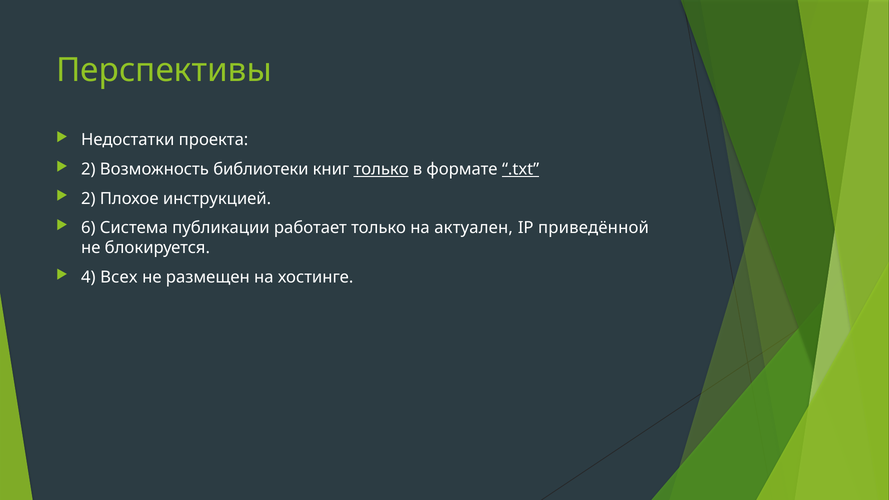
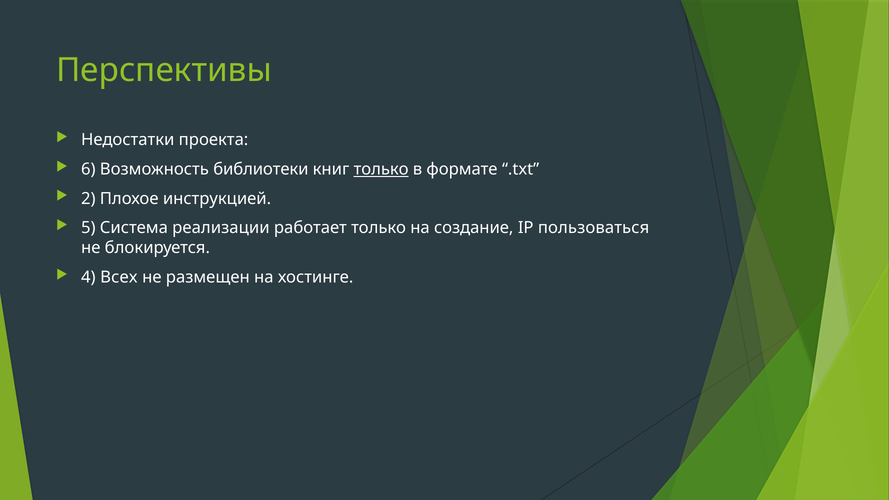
2 at (88, 169): 2 -> 6
.txt underline: present -> none
6: 6 -> 5
публикации: публикации -> реализации
актуален: актуален -> создание
приведённой: приведённой -> пользоваться
